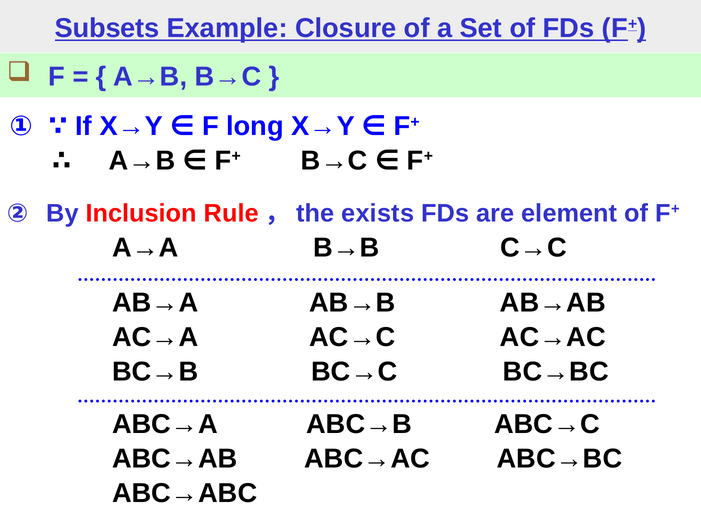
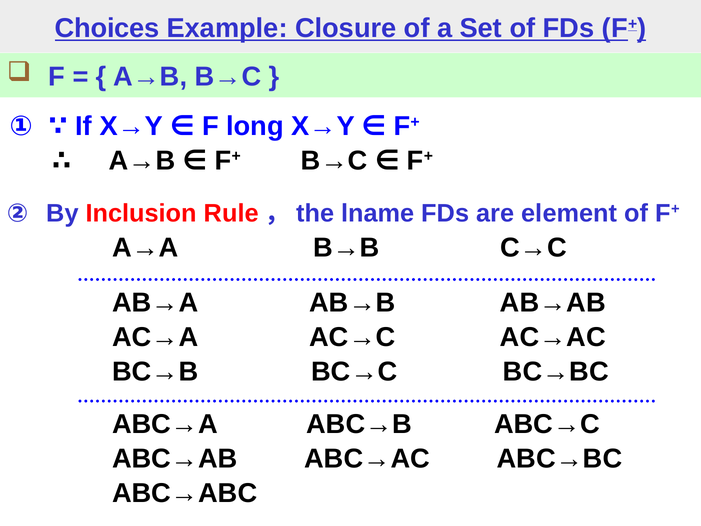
Subsets: Subsets -> Choices
exists: exists -> lname
